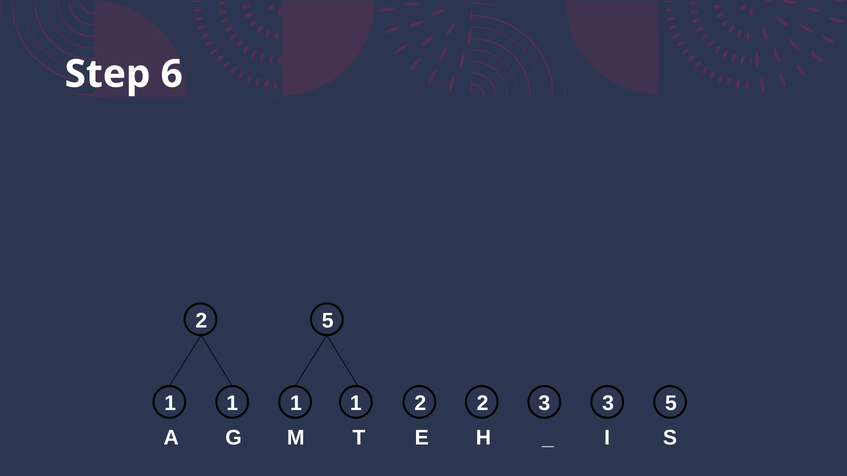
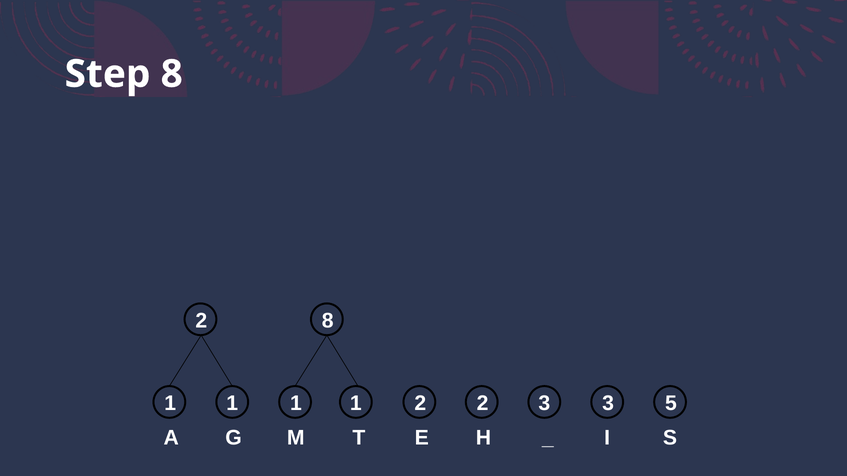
Step 6: 6 -> 8
2 5: 5 -> 8
